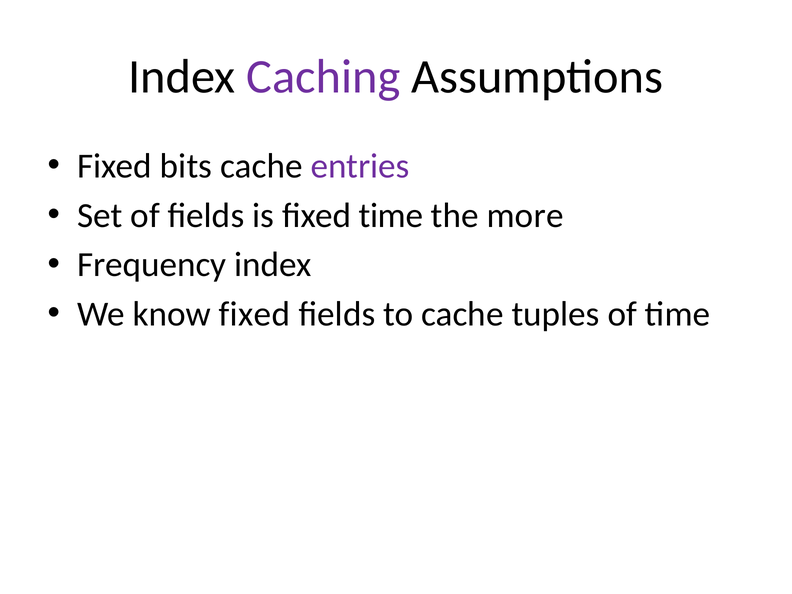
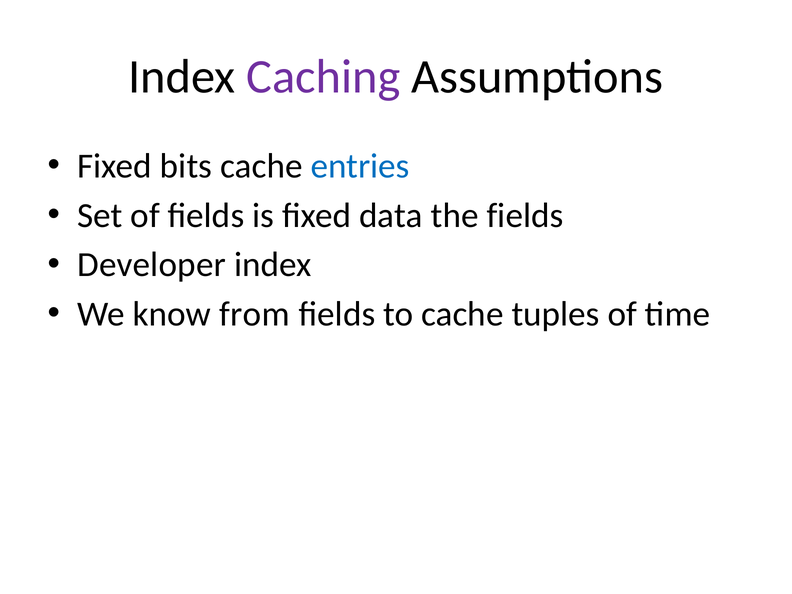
entries colour: purple -> blue
fixed time: time -> data
the more: more -> fields
Frequency: Frequency -> Developer
know fixed: fixed -> from
